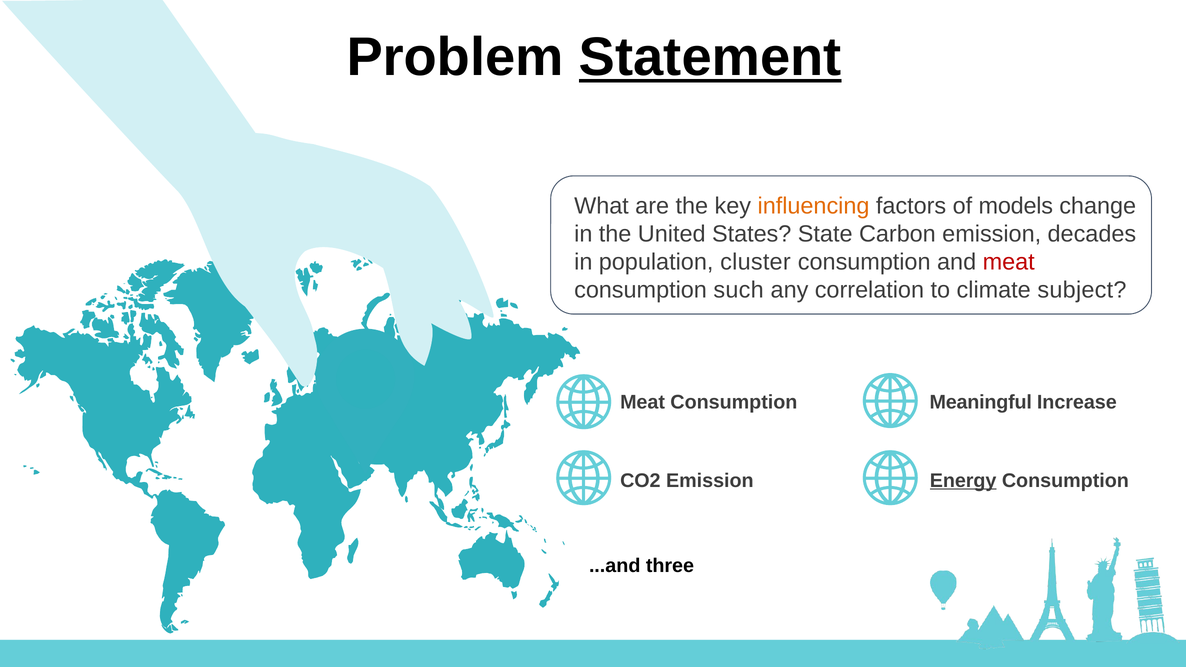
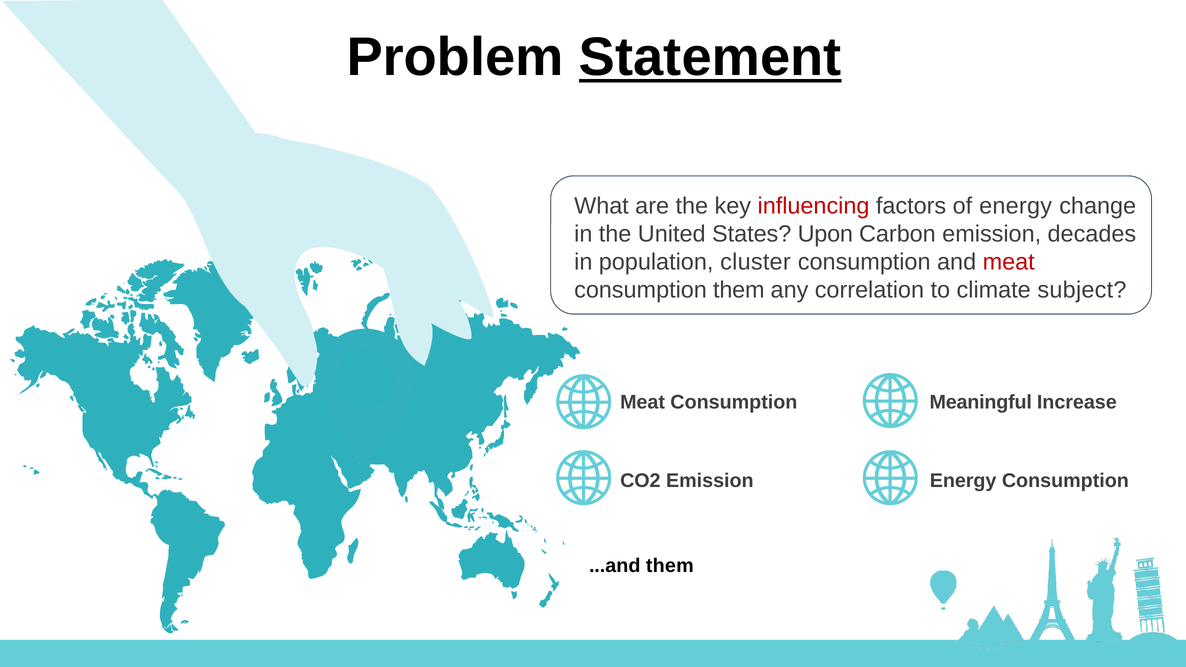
influencing colour: orange -> red
of models: models -> energy
State: State -> Upon
consumption such: such -> them
Energy at (963, 481) underline: present -> none
...and three: three -> them
